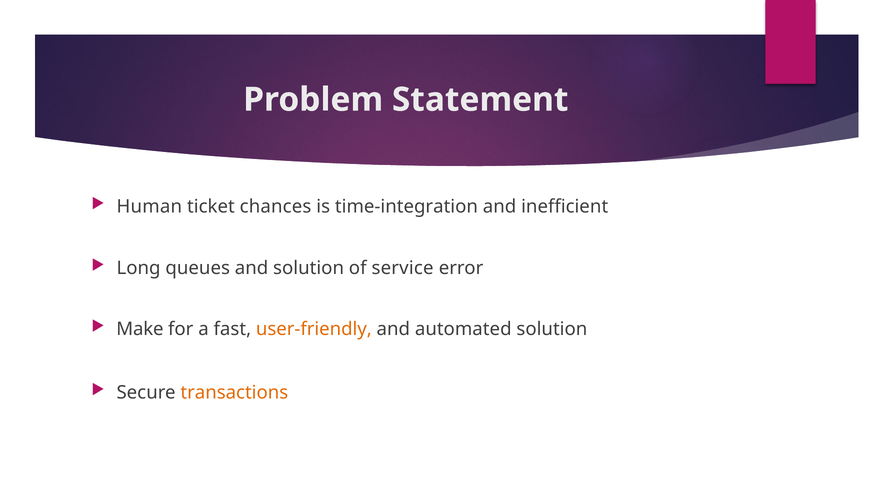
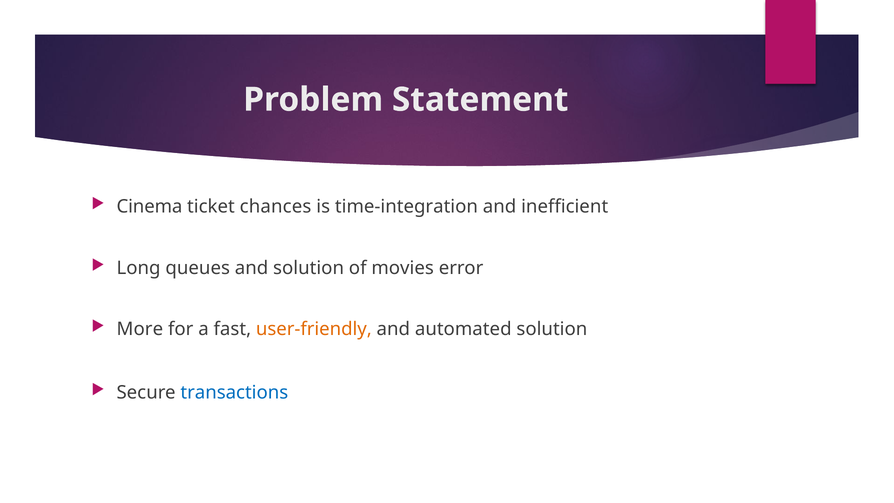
Human: Human -> Cinema
service: service -> movies
Make: Make -> More
transactions colour: orange -> blue
